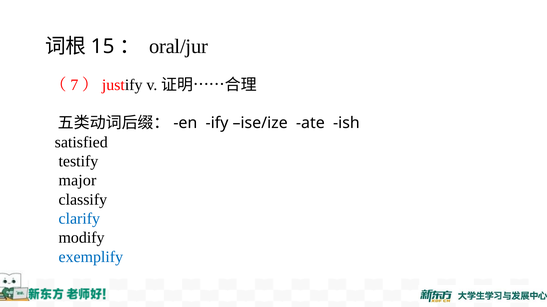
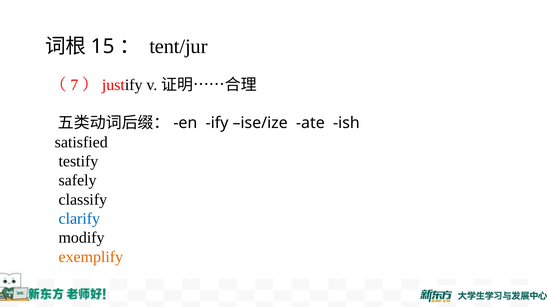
oral/jur: oral/jur -> tent/jur
major: major -> safely
exemplify colour: blue -> orange
